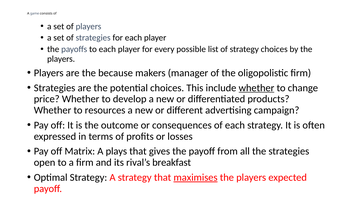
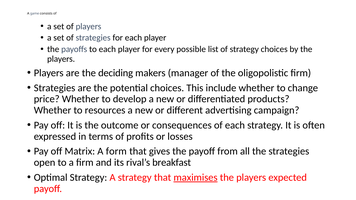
because: because -> deciding
whether at (256, 88) underline: present -> none
plays: plays -> form
